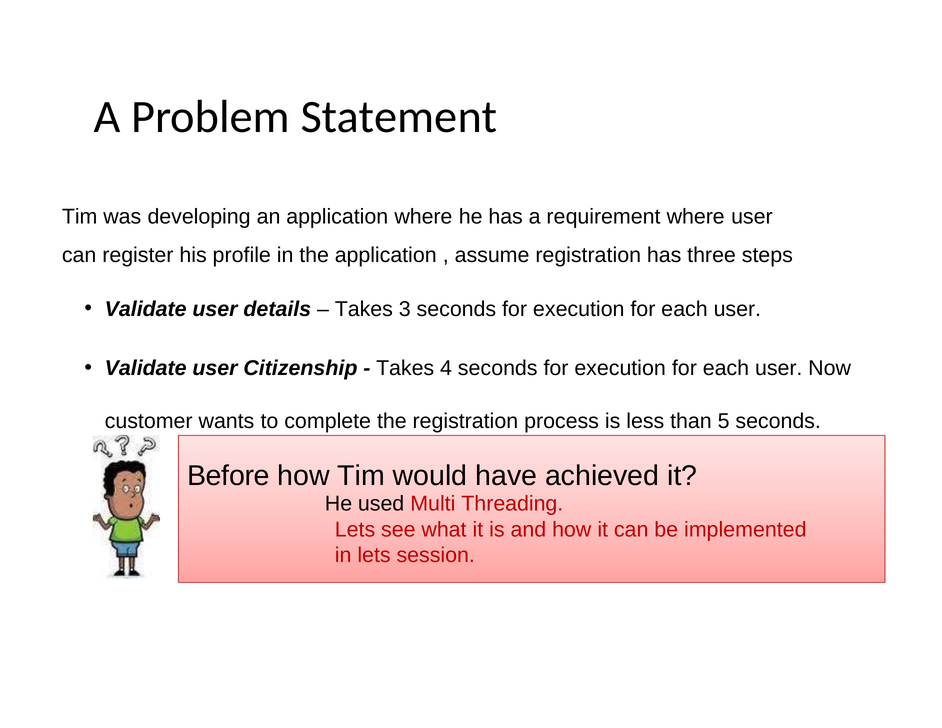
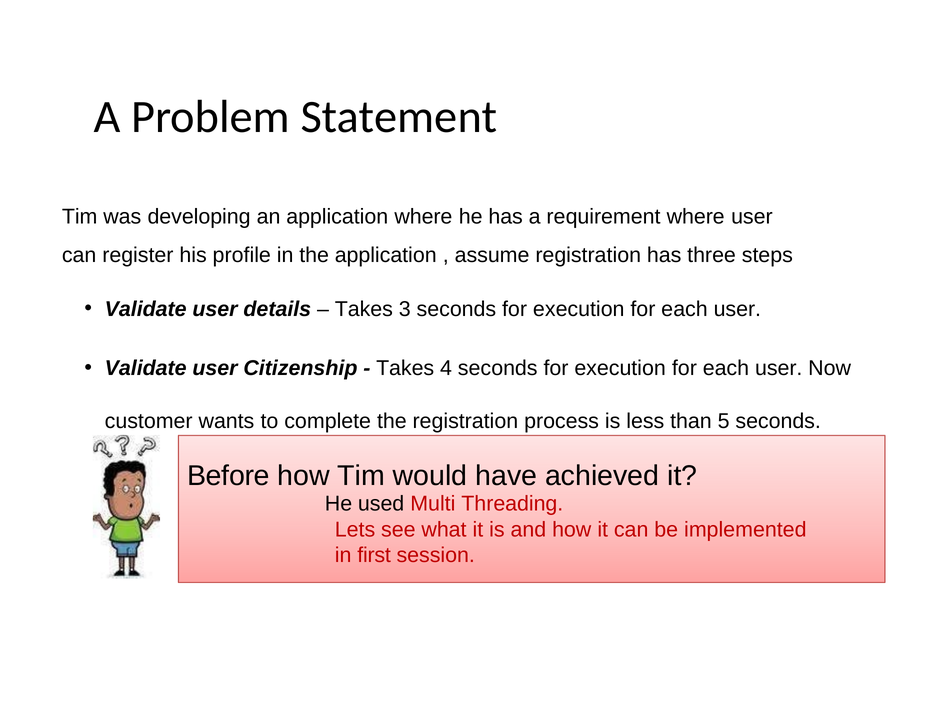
in lets: lets -> first
